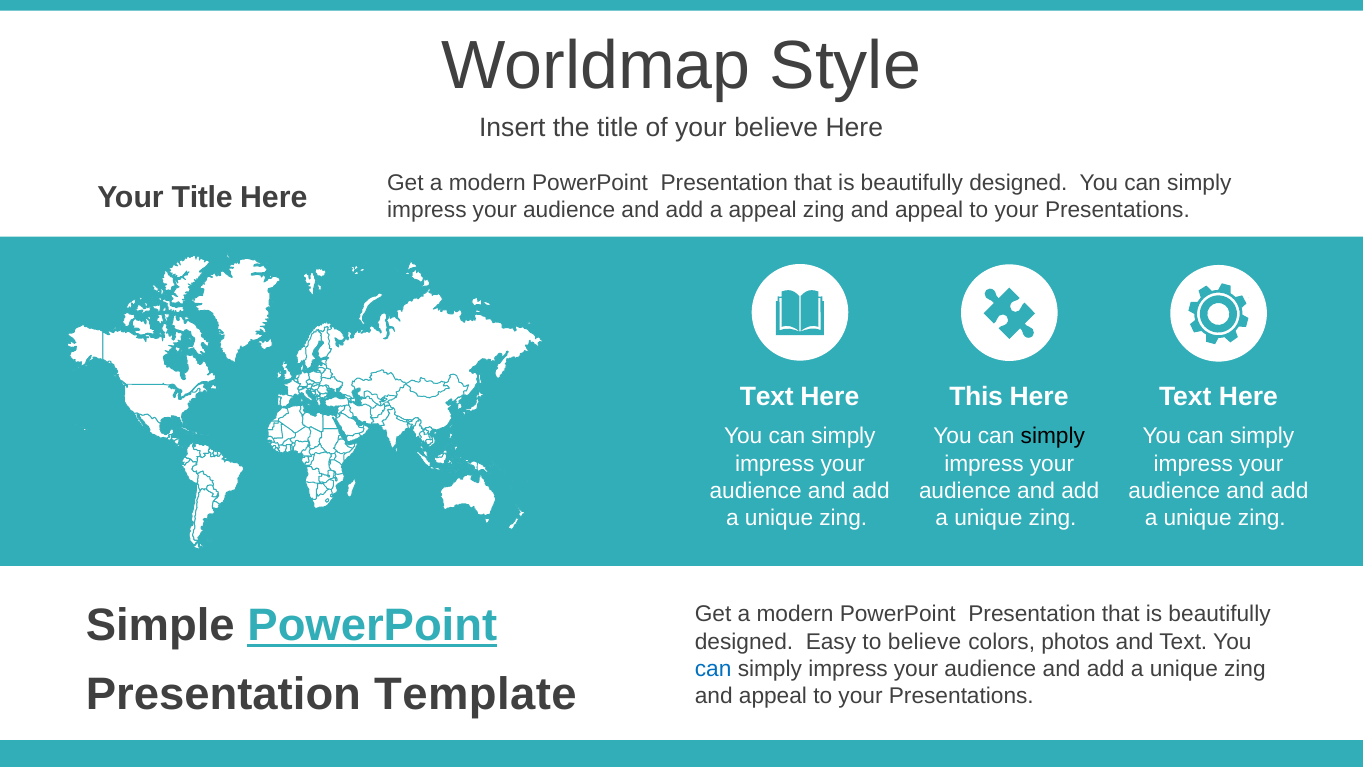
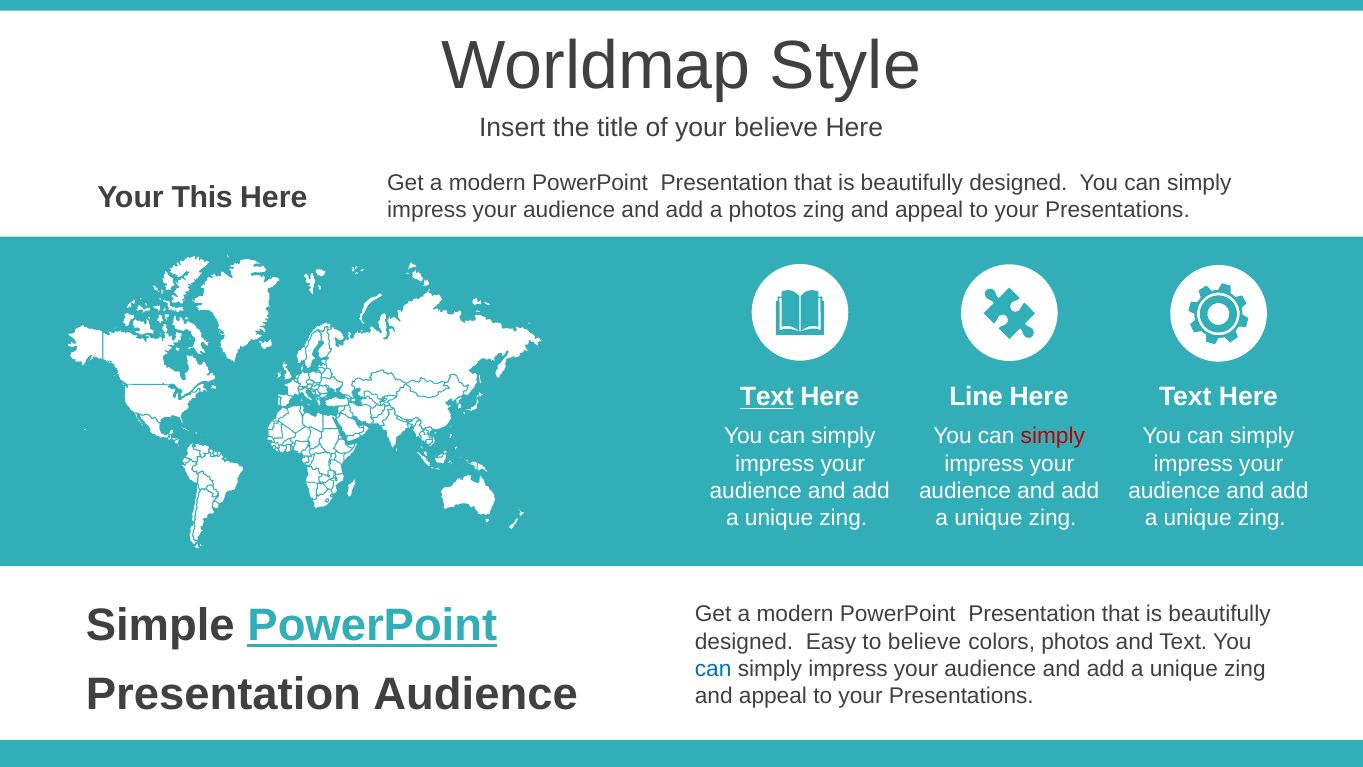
Your Title: Title -> This
a appeal: appeal -> photos
Text at (767, 397) underline: none -> present
This: This -> Line
simply at (1053, 436) colour: black -> red
Presentation Template: Template -> Audience
